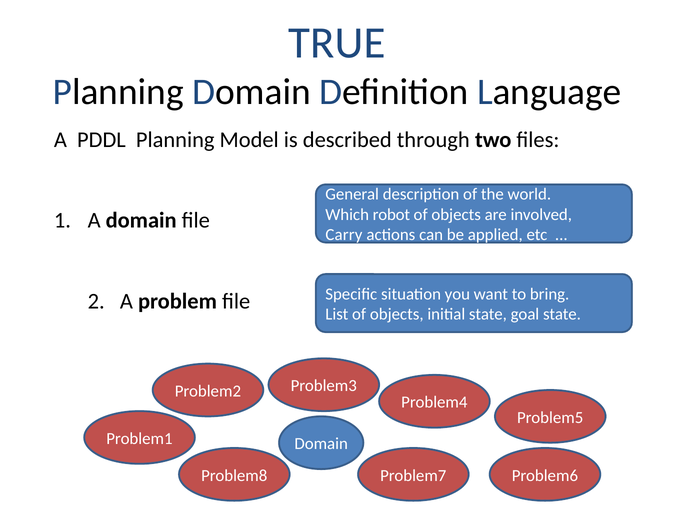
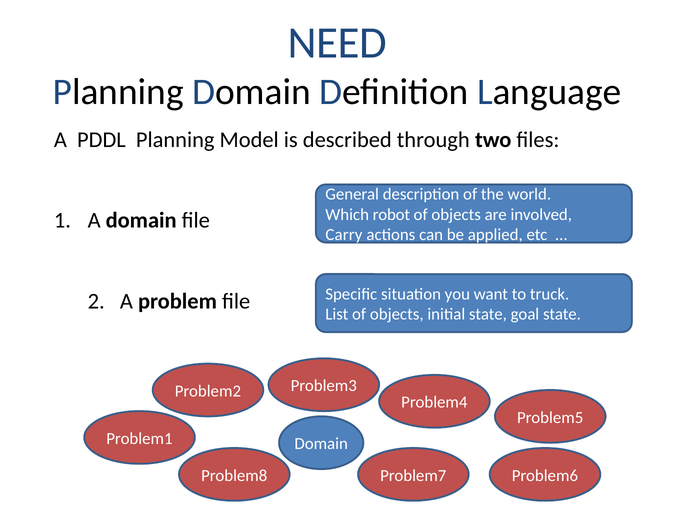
TRUE: TRUE -> NEED
bring: bring -> truck
